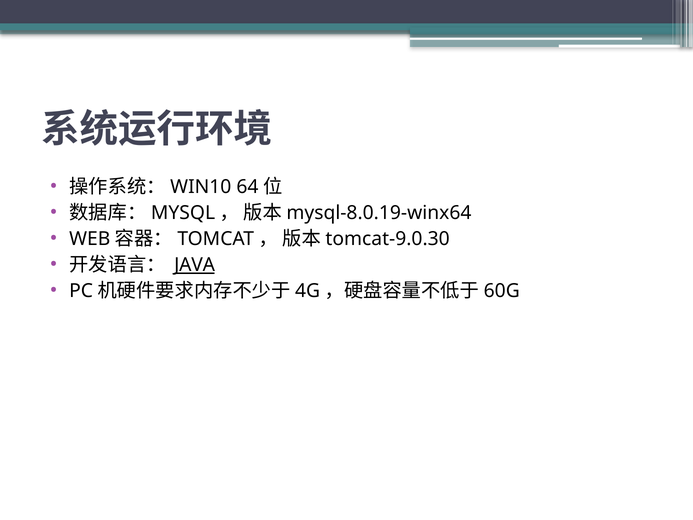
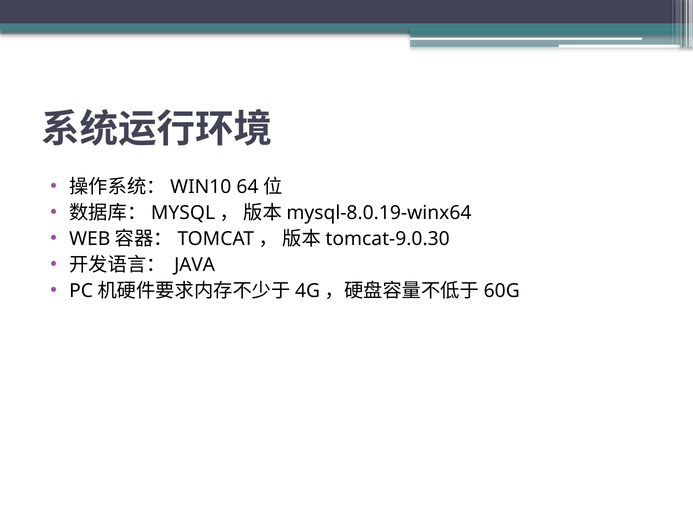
JAVA underline: present -> none
